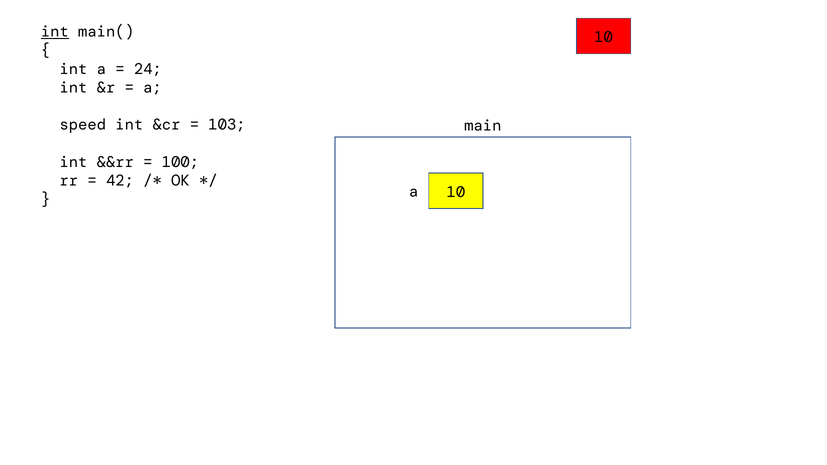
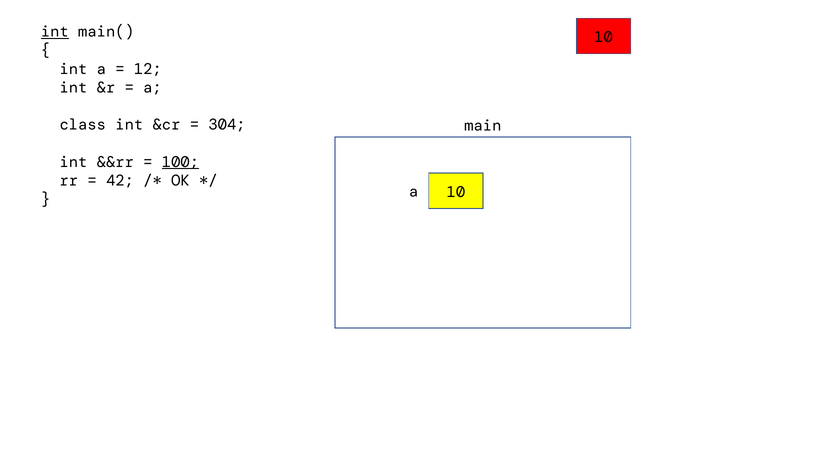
24: 24 -> 12
speed: speed -> class
103: 103 -> 304
100 underline: none -> present
